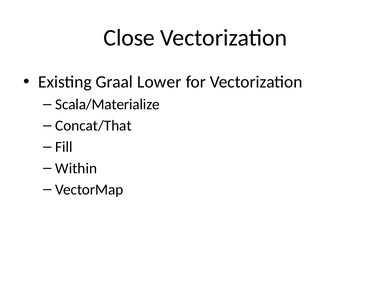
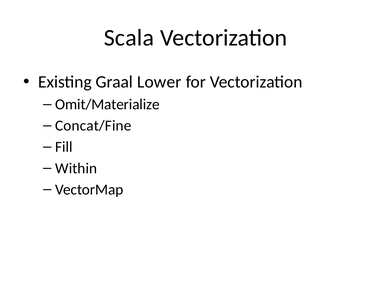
Close: Close -> Scala
Scala/Materialize: Scala/Materialize -> Omit/Materialize
Concat/That: Concat/That -> Concat/Fine
